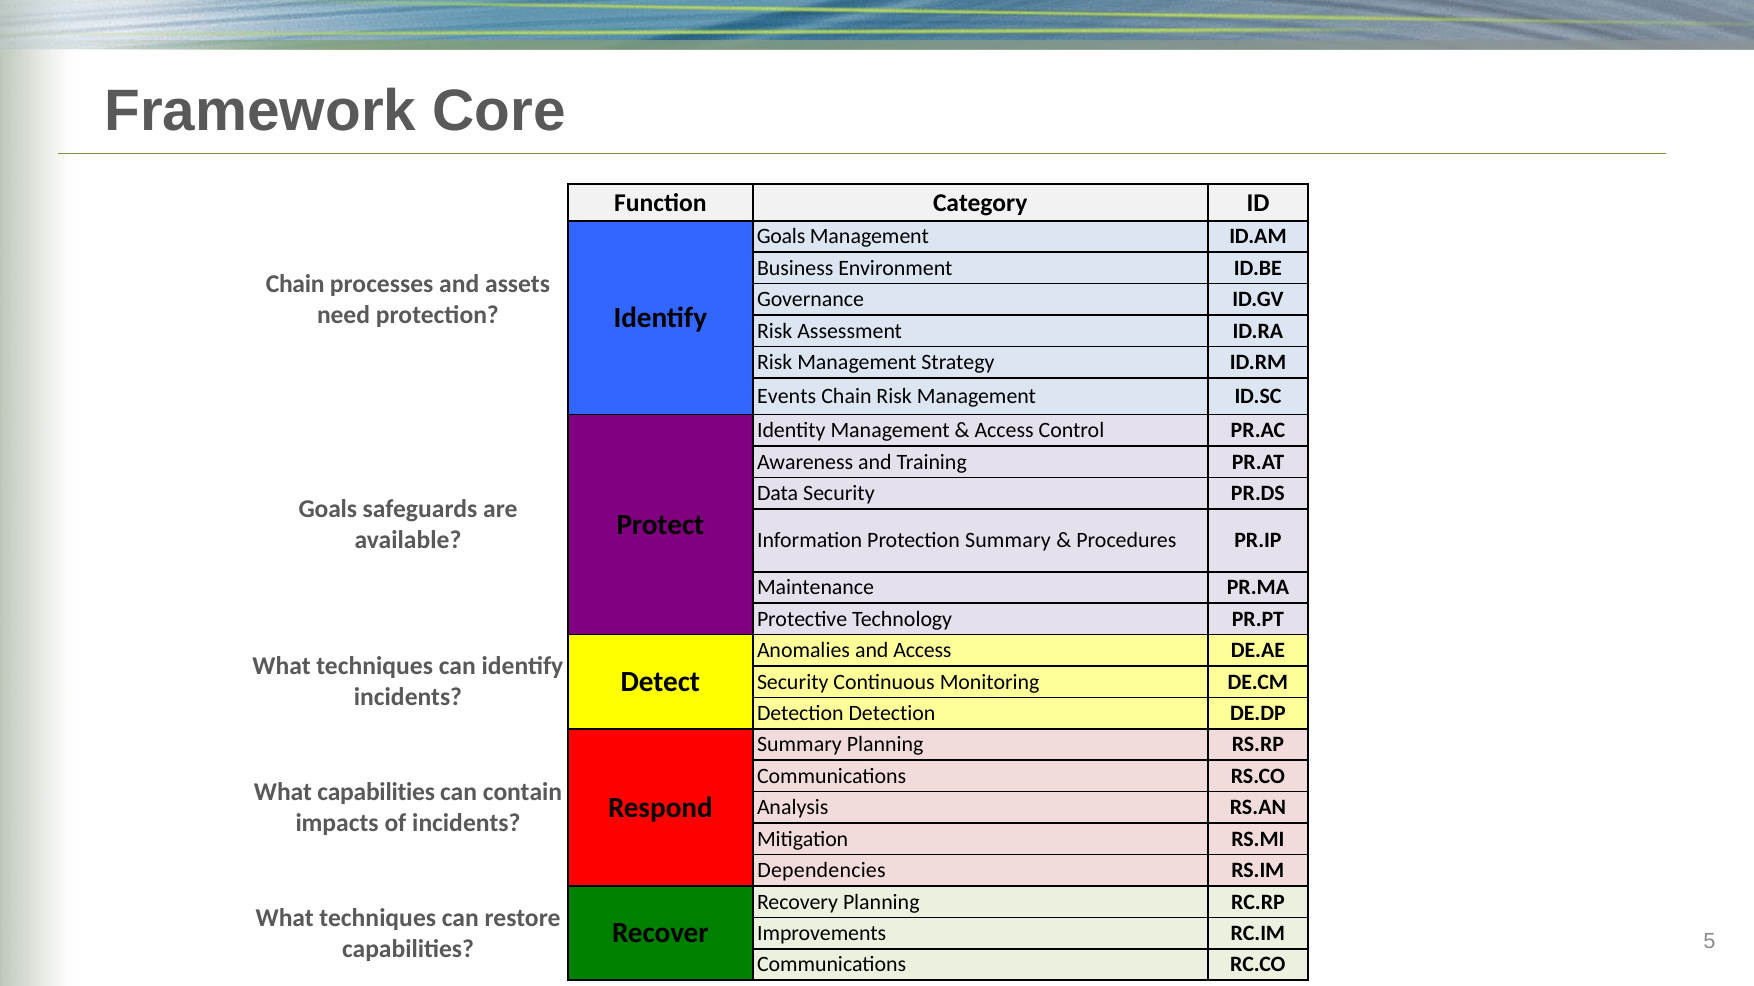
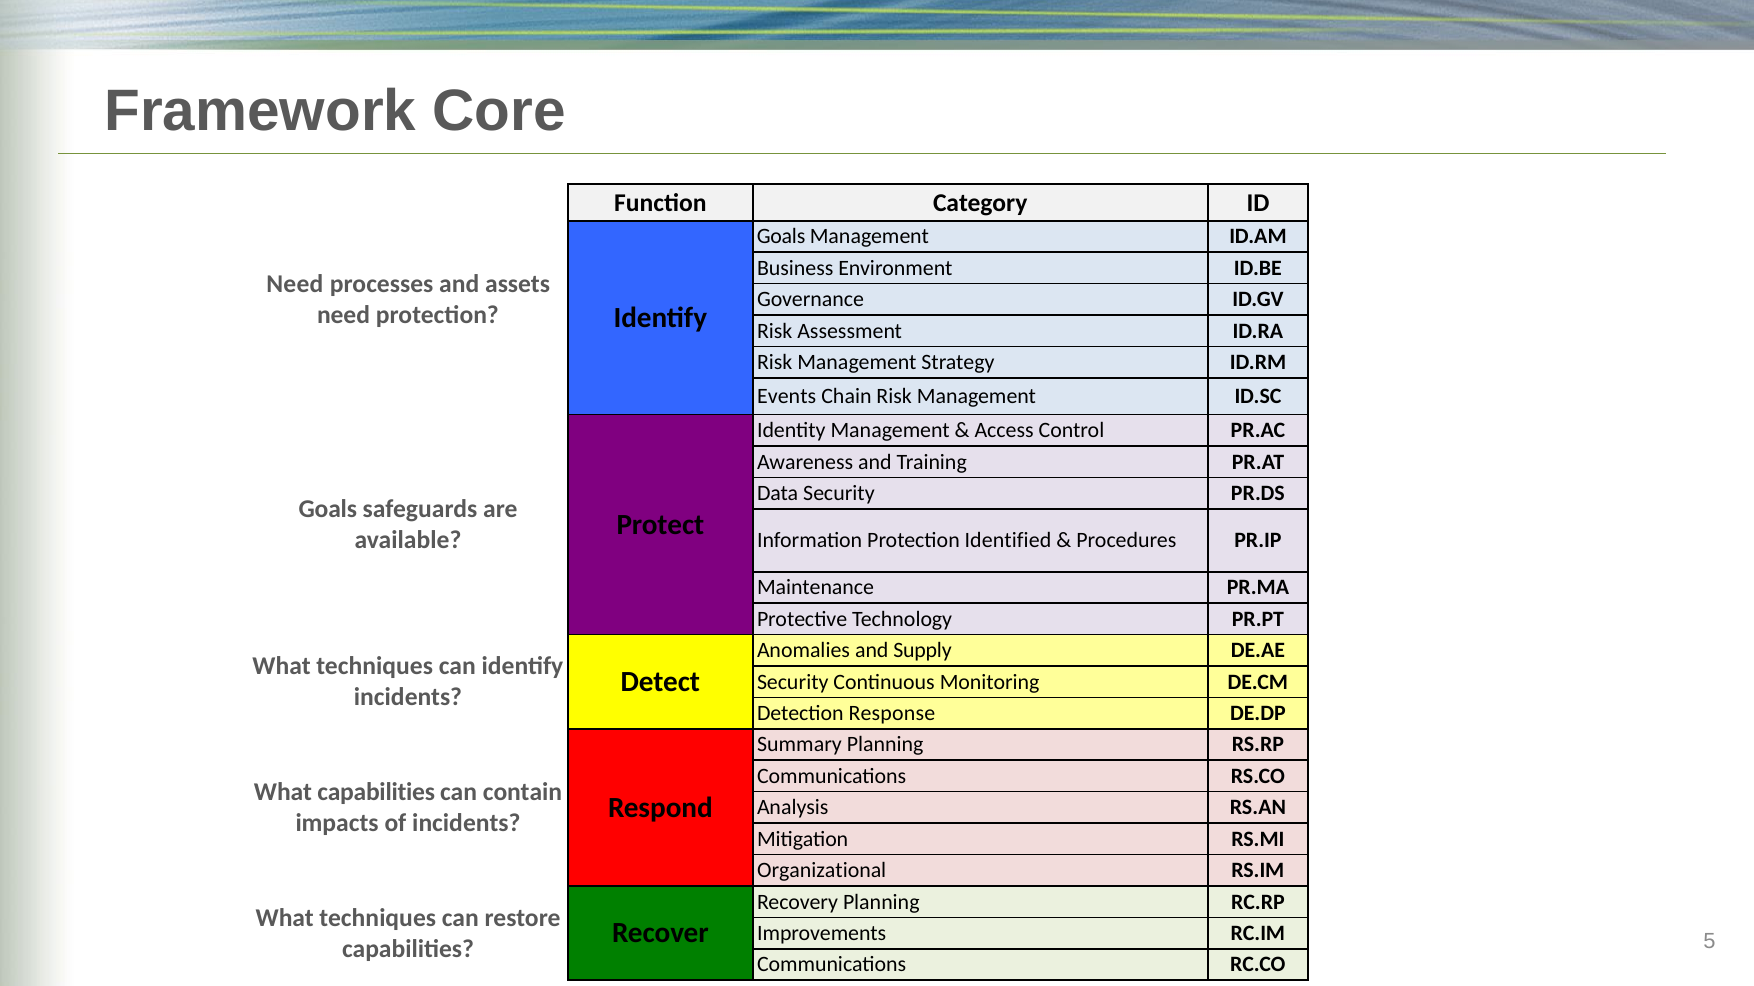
Chain at (295, 284): Chain -> Need
Protection Summary: Summary -> Identified
and Access: Access -> Supply
Detection Detection: Detection -> Response
Dependencies: Dependencies -> Organizational
